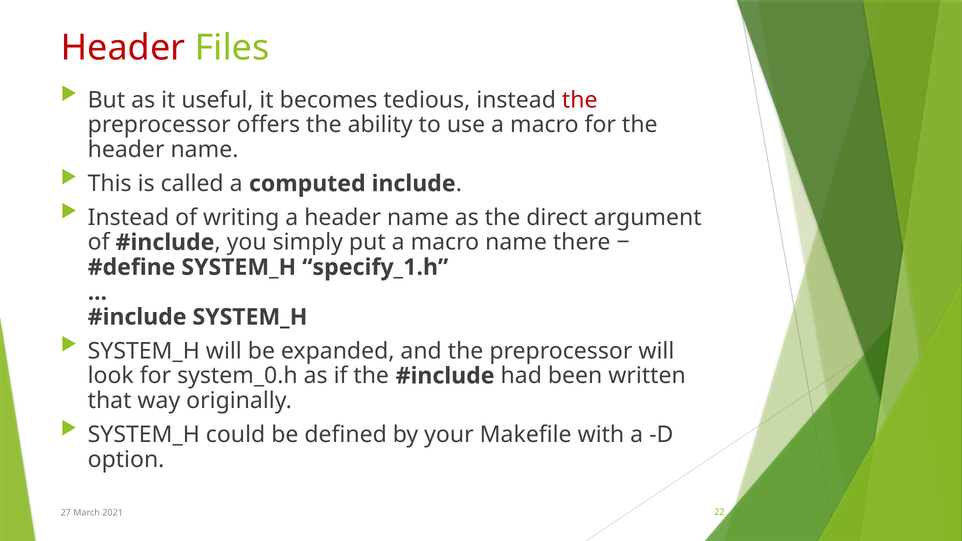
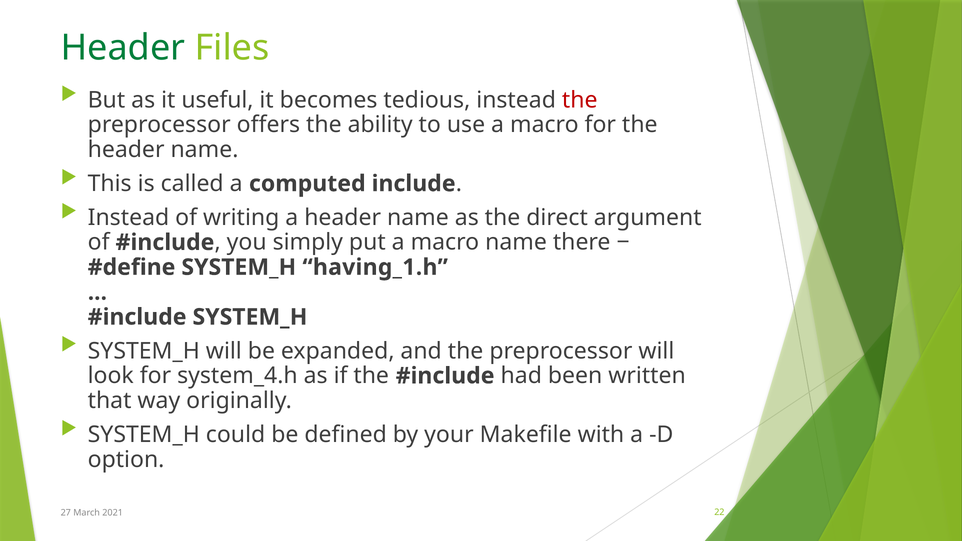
Header at (123, 48) colour: red -> green
specify_1.h: specify_1.h -> having_1.h
system_0.h: system_0.h -> system_4.h
